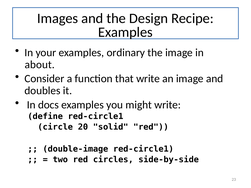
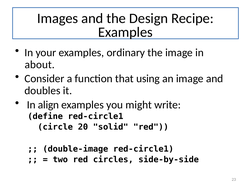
that write: write -> using
docs: docs -> align
